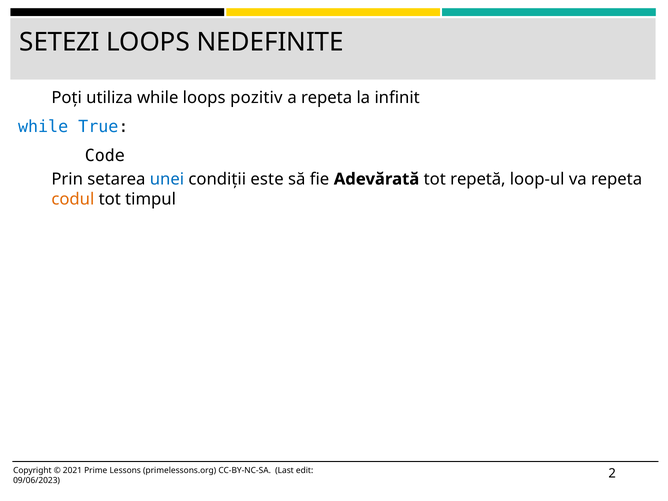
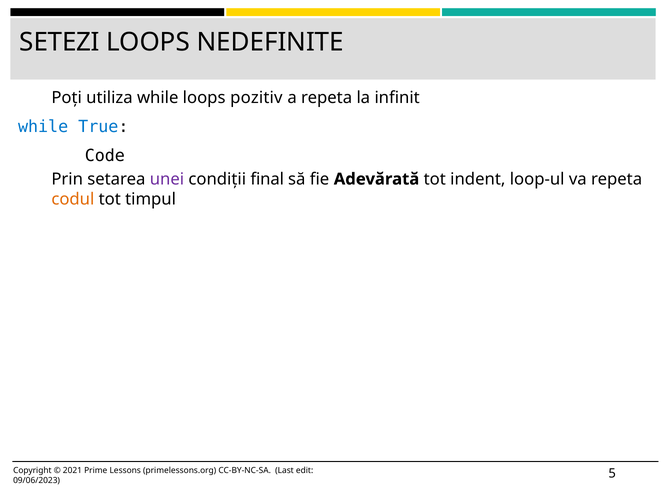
unei colour: blue -> purple
este: este -> final
repetă: repetă -> indent
2: 2 -> 5
